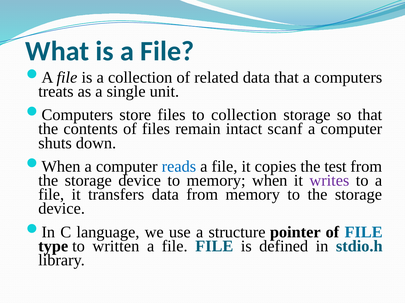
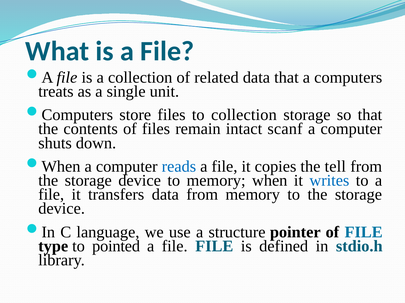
test: test -> tell
writes colour: purple -> blue
written: written -> pointed
